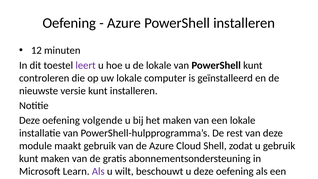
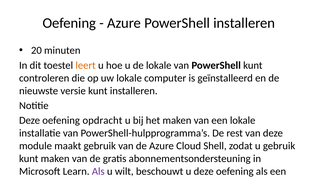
12: 12 -> 20
leert colour: purple -> orange
volgende: volgende -> opdracht
